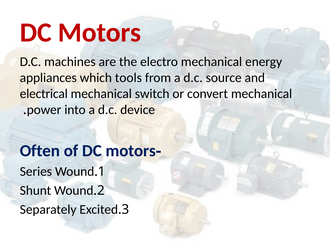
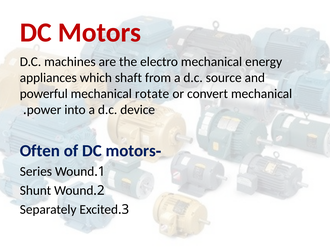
tools: tools -> shaft
electrical: electrical -> powerful
switch: switch -> rotate
